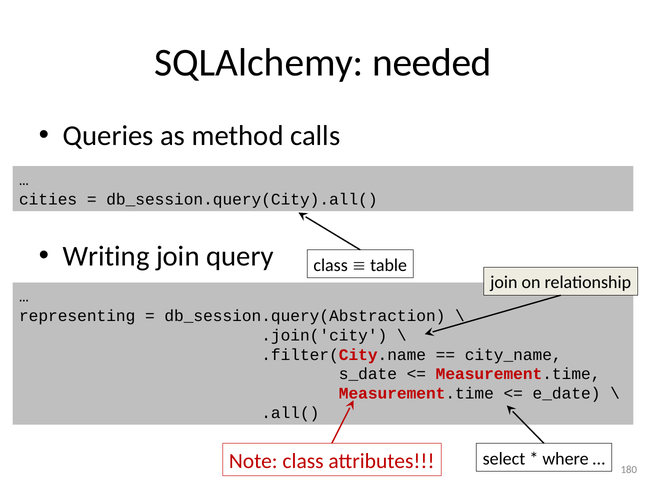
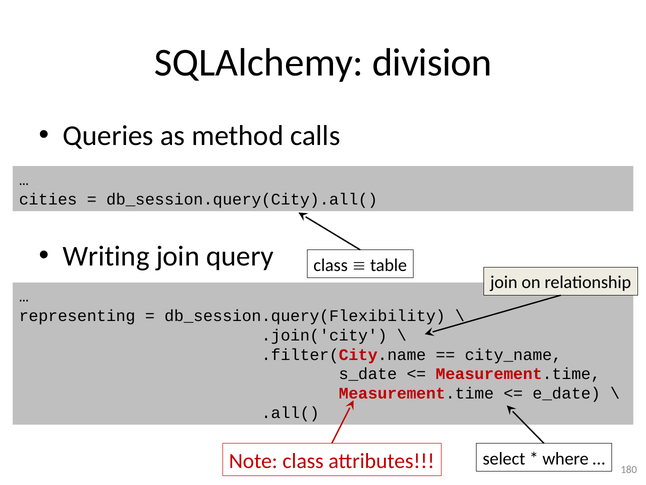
needed: needed -> division
db_session.query(Abstraction: db_session.query(Abstraction -> db_session.query(Flexibility
